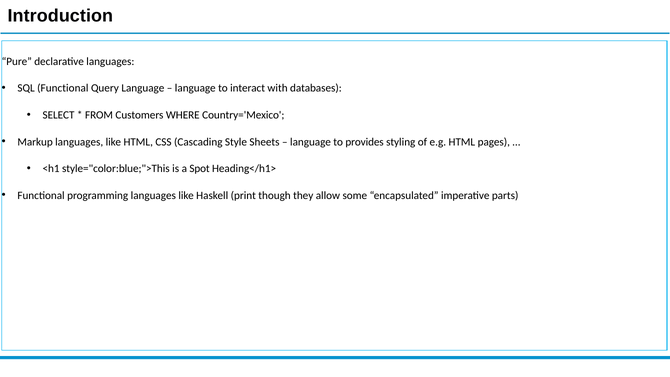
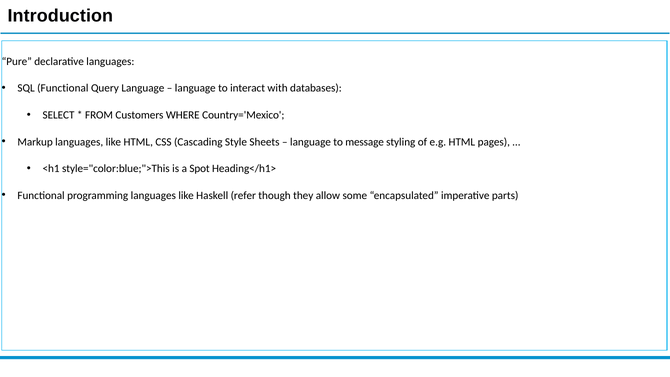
provides: provides -> message
print: print -> refer
